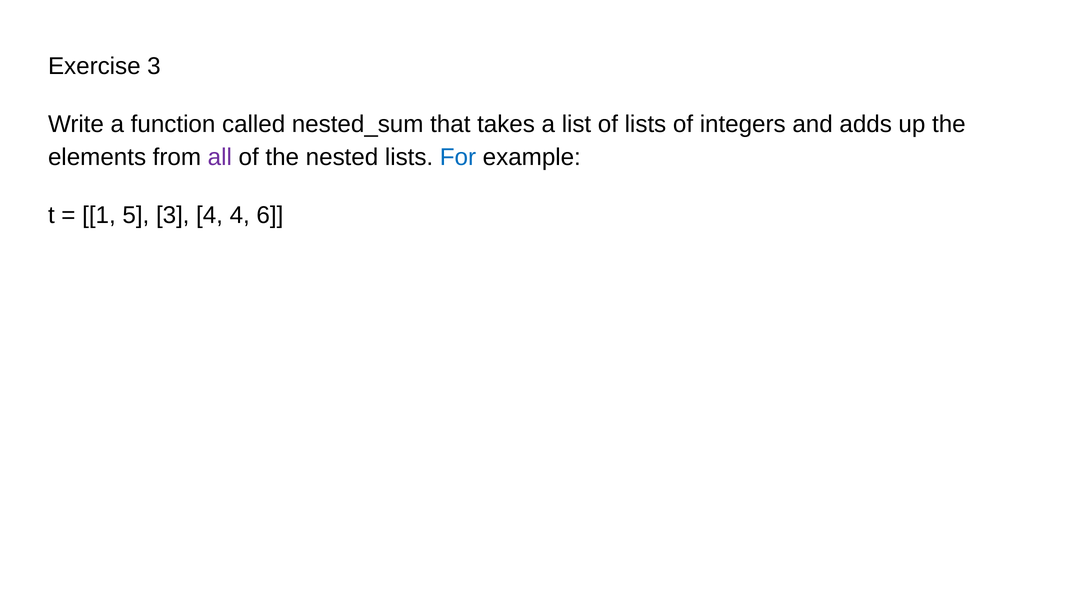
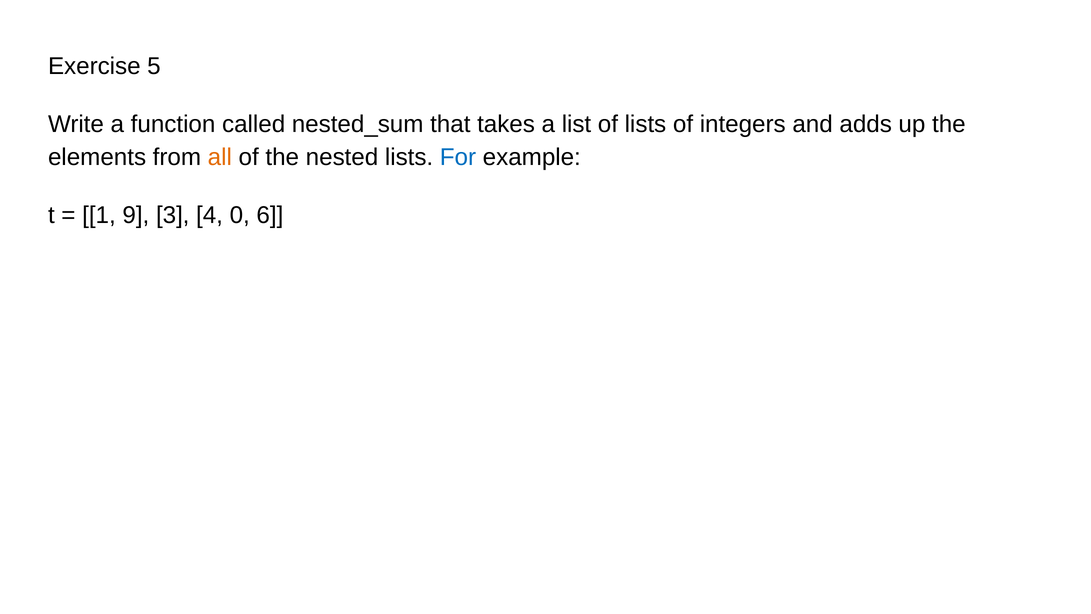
Exercise 3: 3 -> 5
all colour: purple -> orange
5: 5 -> 9
4 4: 4 -> 0
